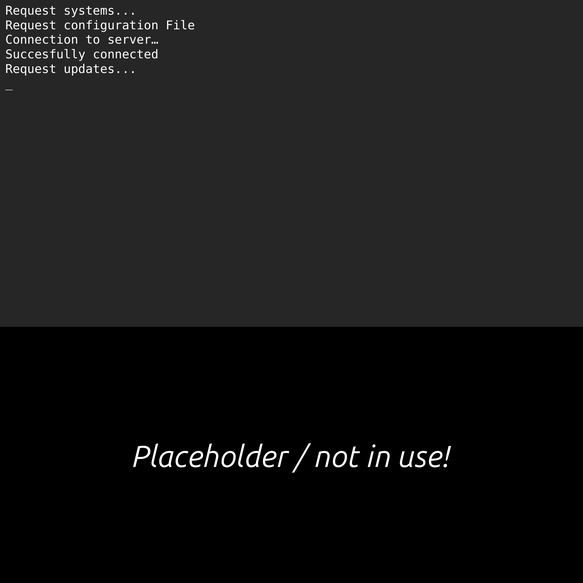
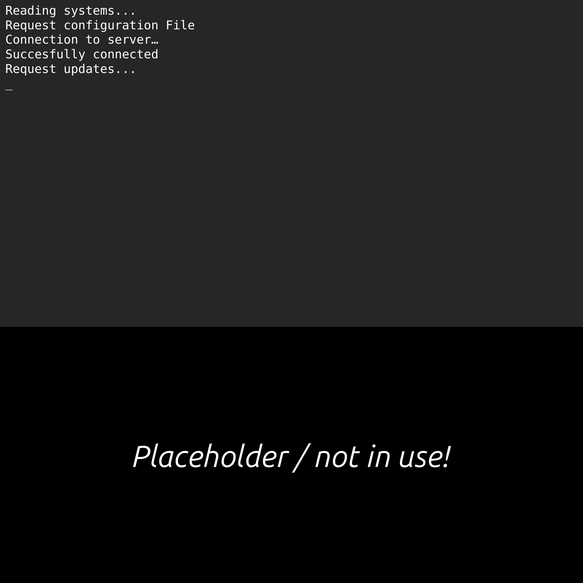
Request at (31, 11): Request -> Reading
